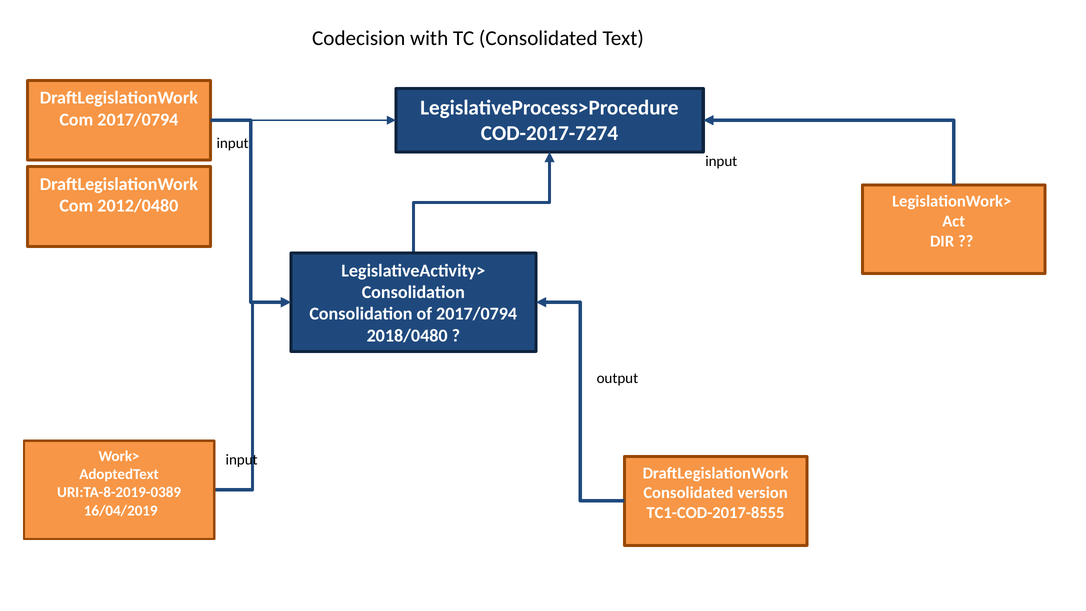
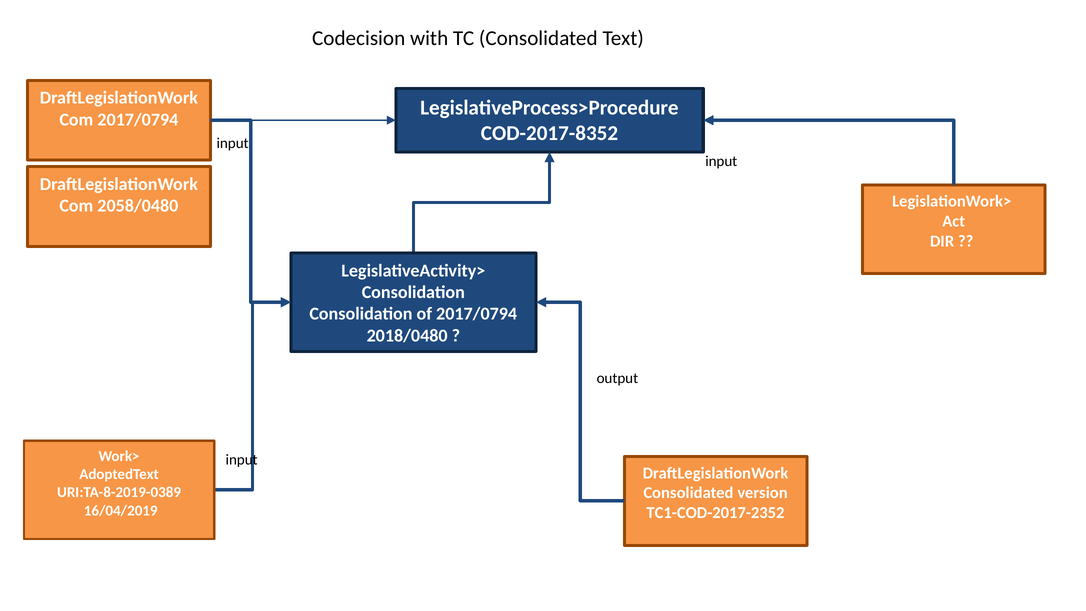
COD-2017-7274: COD-2017-7274 -> COD-2017-8352
2012/0480: 2012/0480 -> 2058/0480
TC1-COD-2017-8555: TC1-COD-2017-8555 -> TC1-COD-2017-2352
